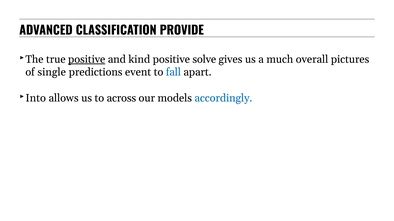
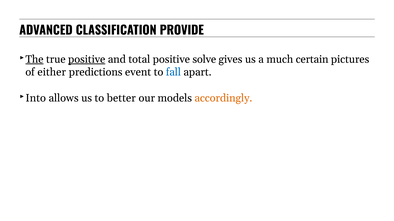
The underline: none -> present
kind: kind -> total
overall: overall -> certain
single: single -> either
across: across -> better
accordingly colour: blue -> orange
